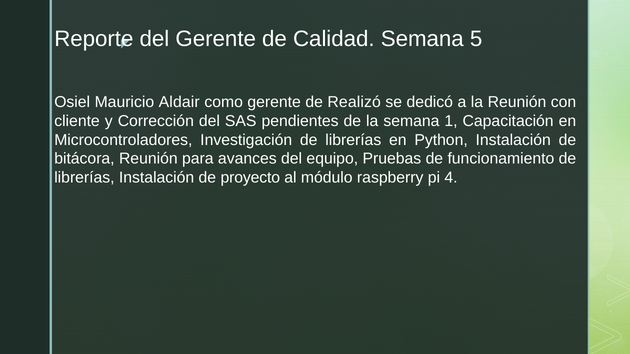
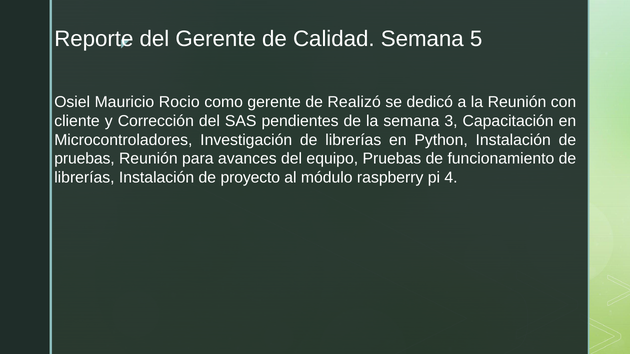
Aldair: Aldair -> Rocio
1: 1 -> 3
bitácora at (84, 159): bitácora -> pruebas
